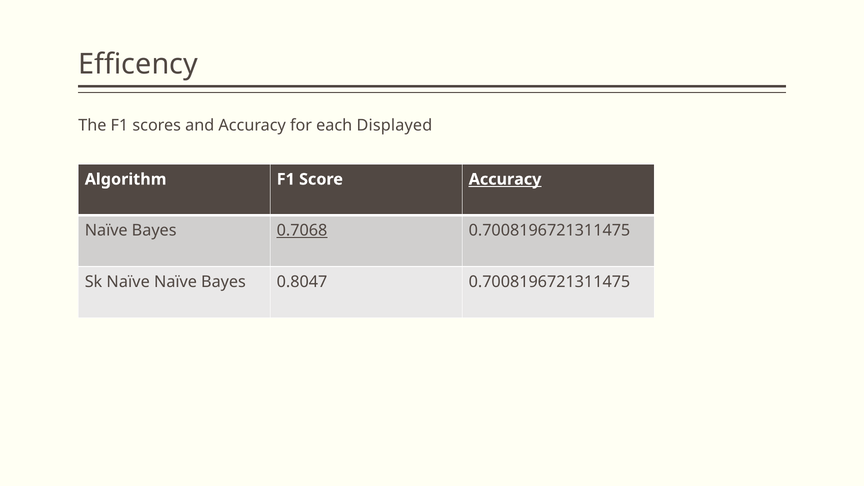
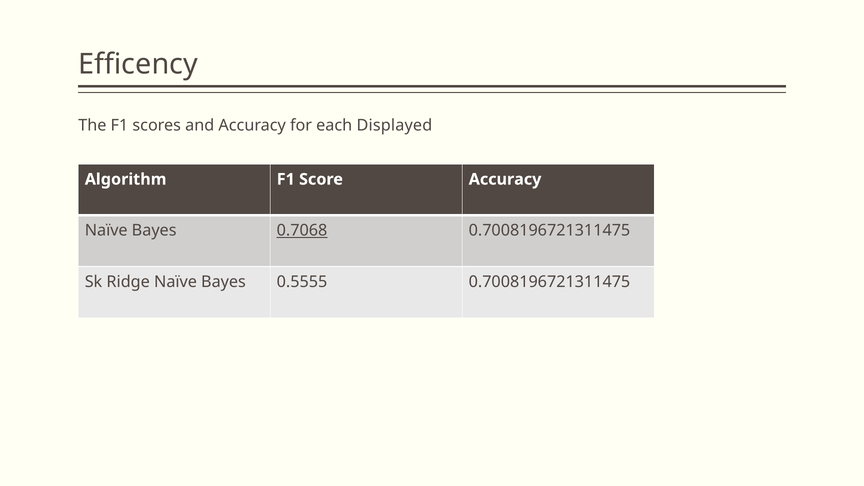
Accuracy at (505, 179) underline: present -> none
Sk Naïve: Naïve -> Ridge
0.8047: 0.8047 -> 0.5555
